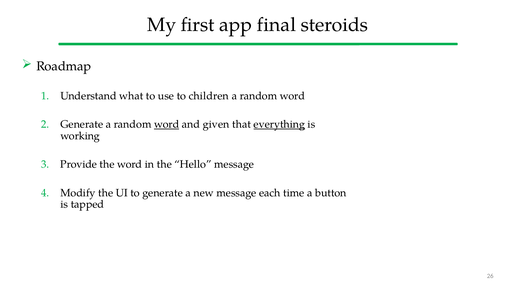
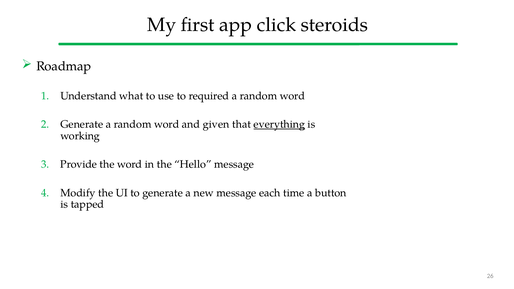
final: final -> click
children: children -> required
word at (167, 124) underline: present -> none
